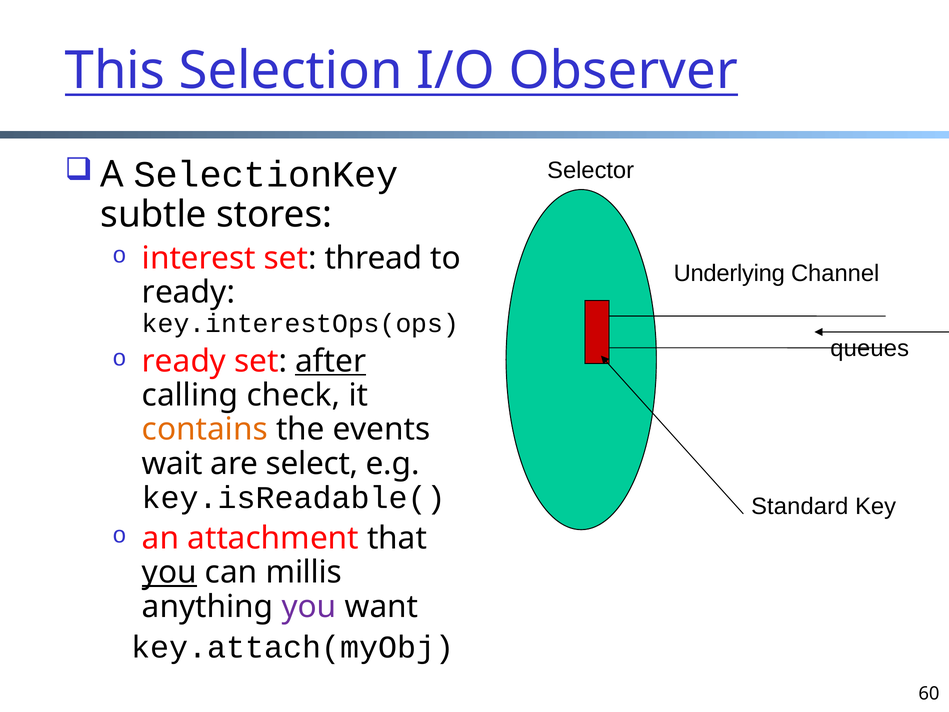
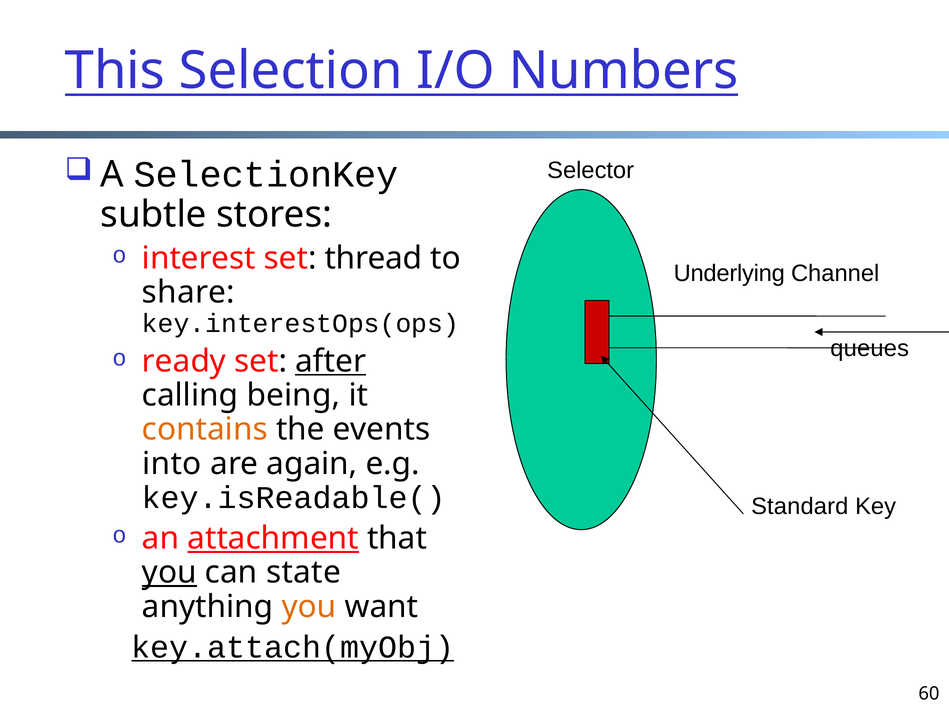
Observer: Observer -> Numbers
ready at (188, 292): ready -> share
check: check -> being
wait: wait -> into
select: select -> again
attachment underline: none -> present
millis: millis -> state
you at (309, 606) colour: purple -> orange
key.attach(myObj underline: none -> present
